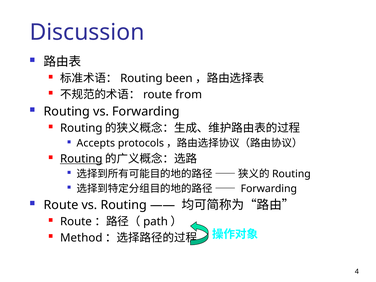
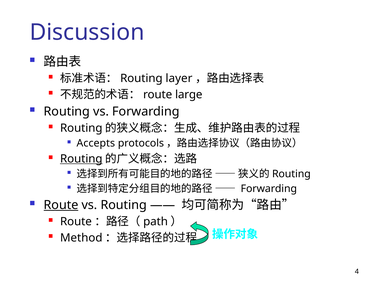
been: been -> layer
from: from -> large
Route at (61, 205) underline: none -> present
